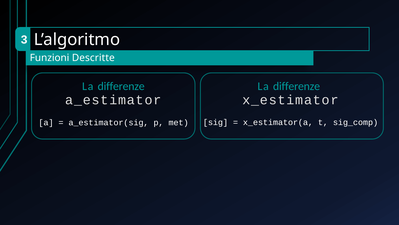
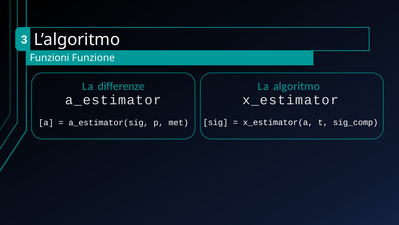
Descritte: Descritte -> Funzione
differenze at (297, 86): differenze -> algoritmo
